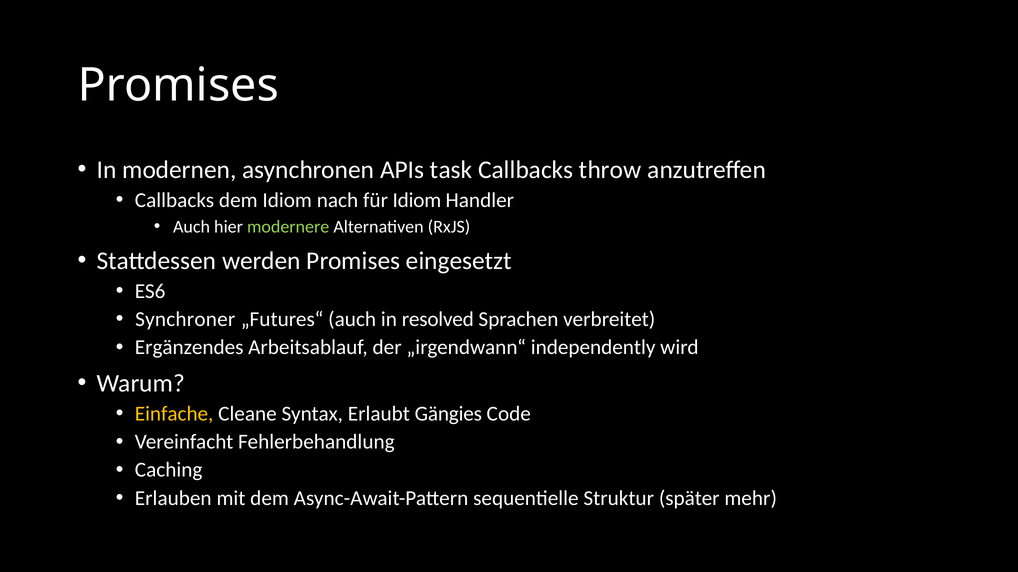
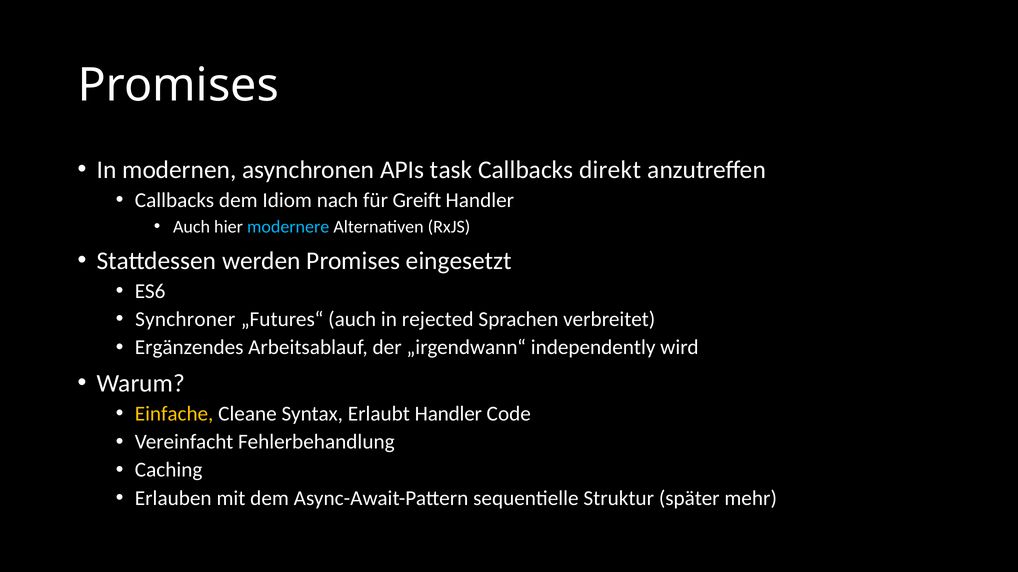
throw: throw -> direkt
für Idiom: Idiom -> Greift
modernere colour: light green -> light blue
resolved: resolved -> rejected
Erlaubt Gängies: Gängies -> Handler
